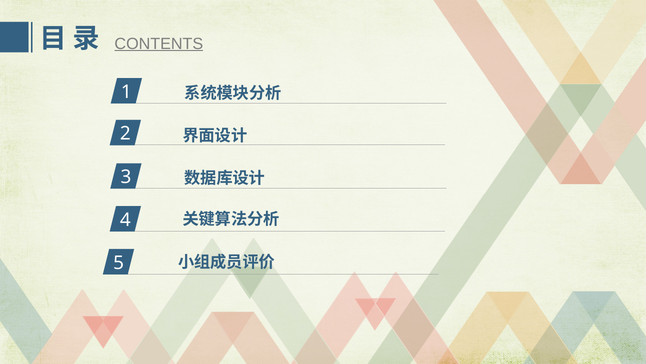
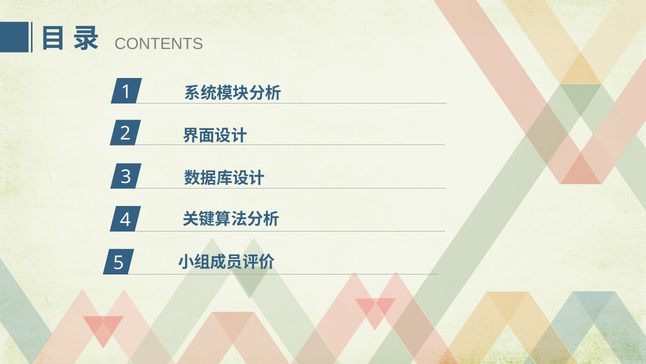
CONTENTS underline: present -> none
